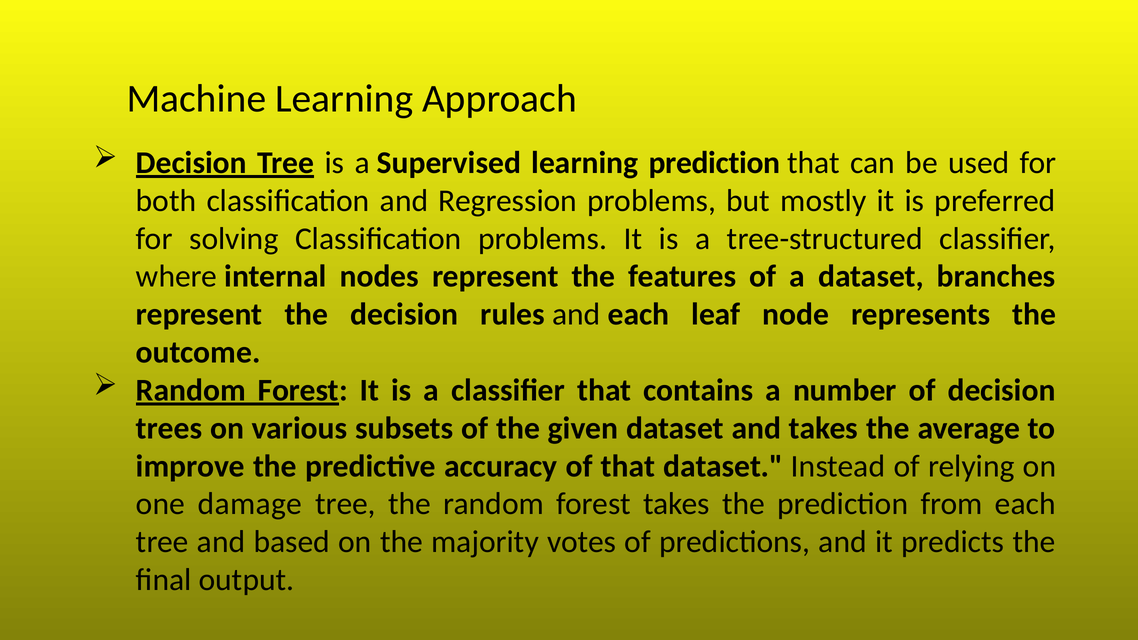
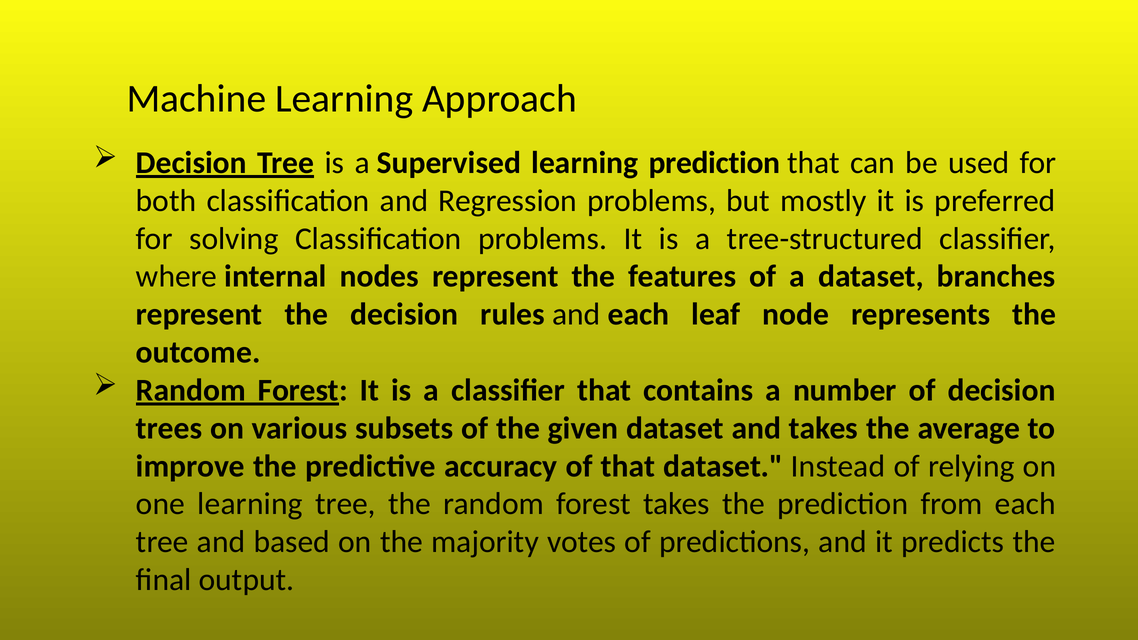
one damage: damage -> learning
